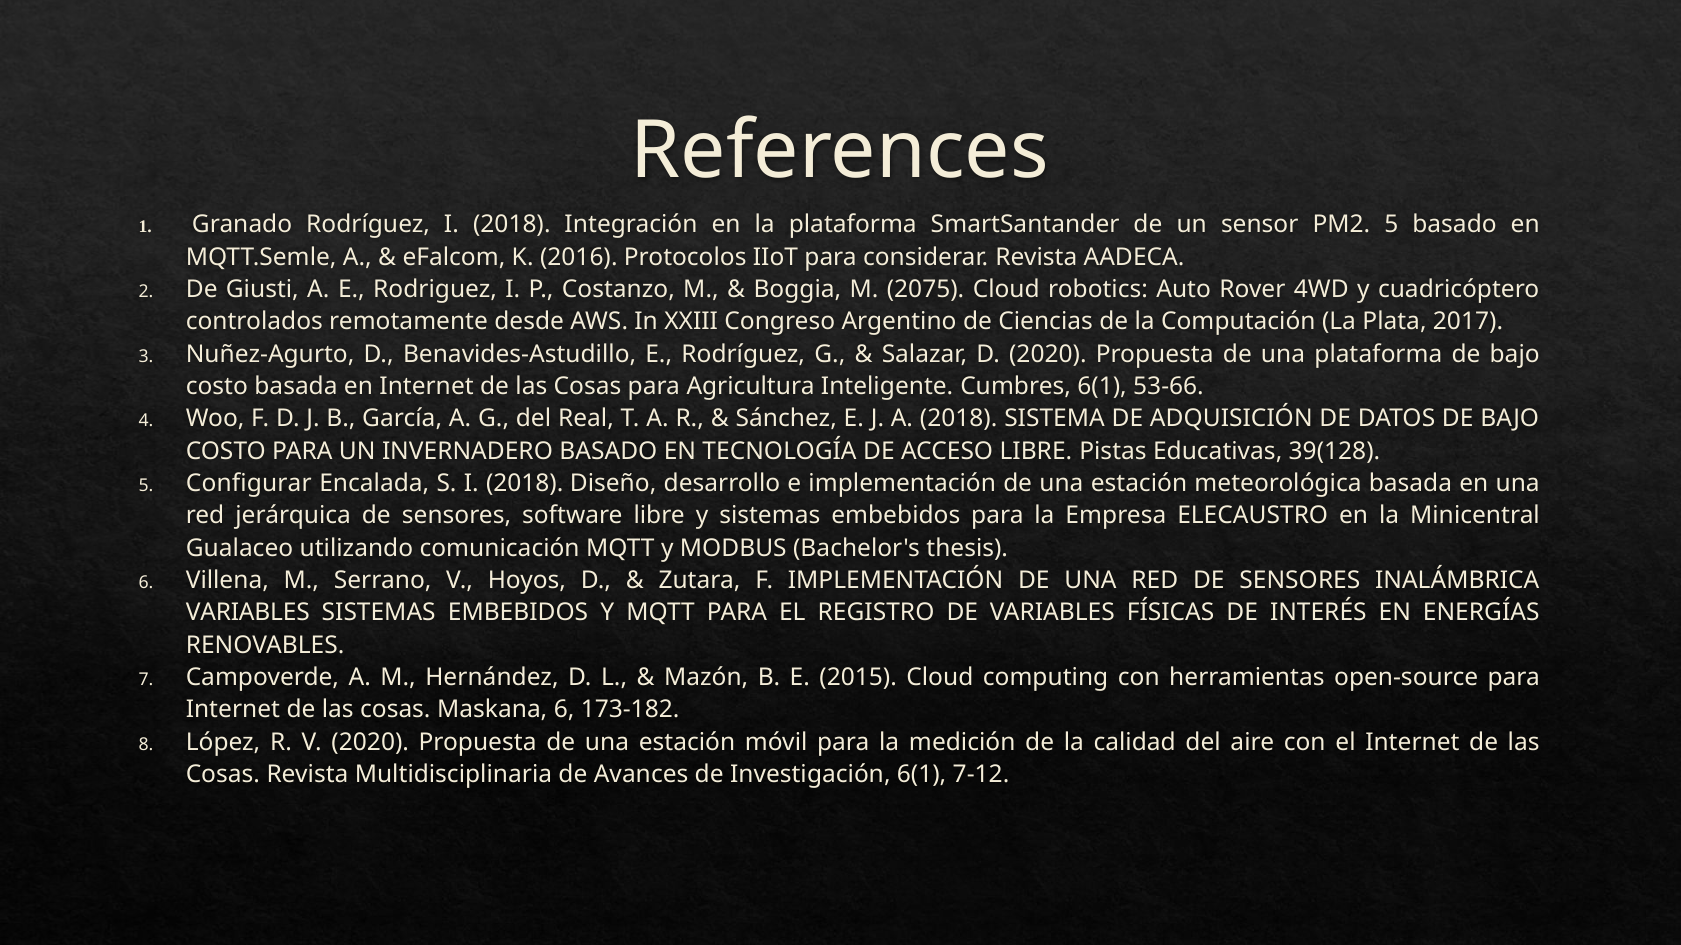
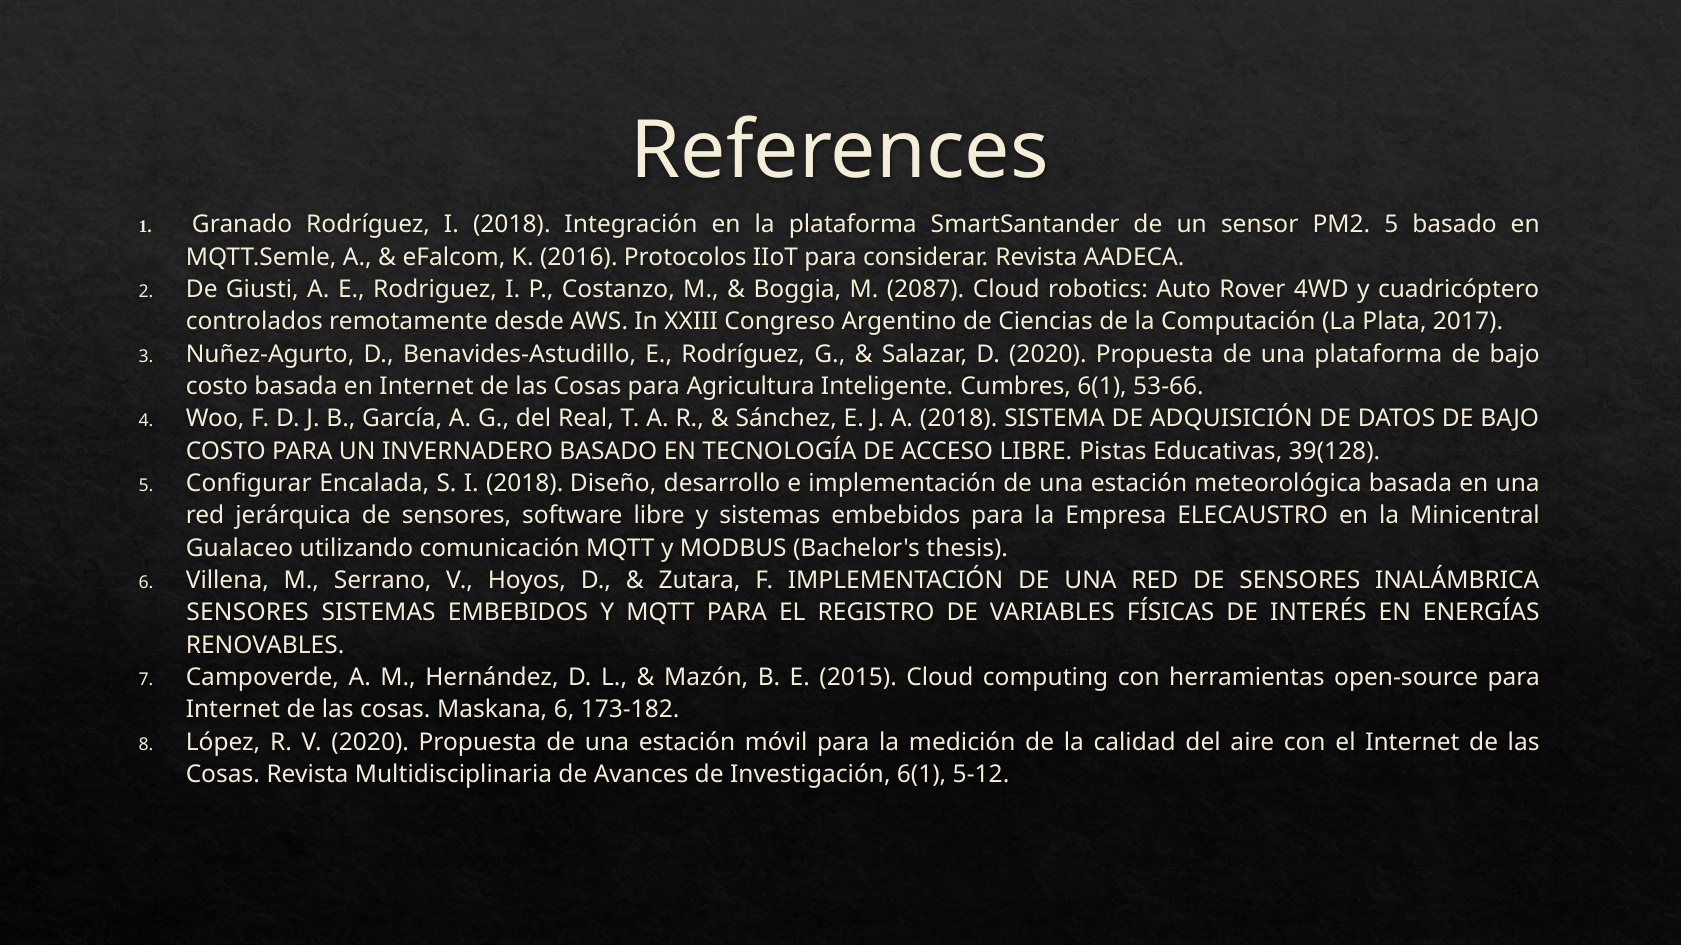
2075: 2075 -> 2087
VARIABLES at (248, 613): VARIABLES -> SENSORES
7-12: 7-12 -> 5-12
